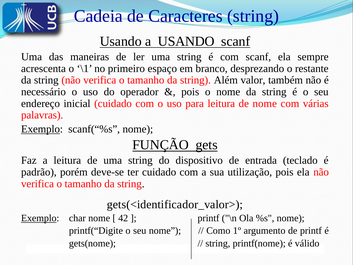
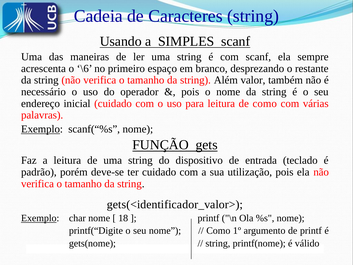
a USANDO: USANDO -> SIMPLES
\1: \1 -> \6
de nome: nome -> como
42: 42 -> 18
